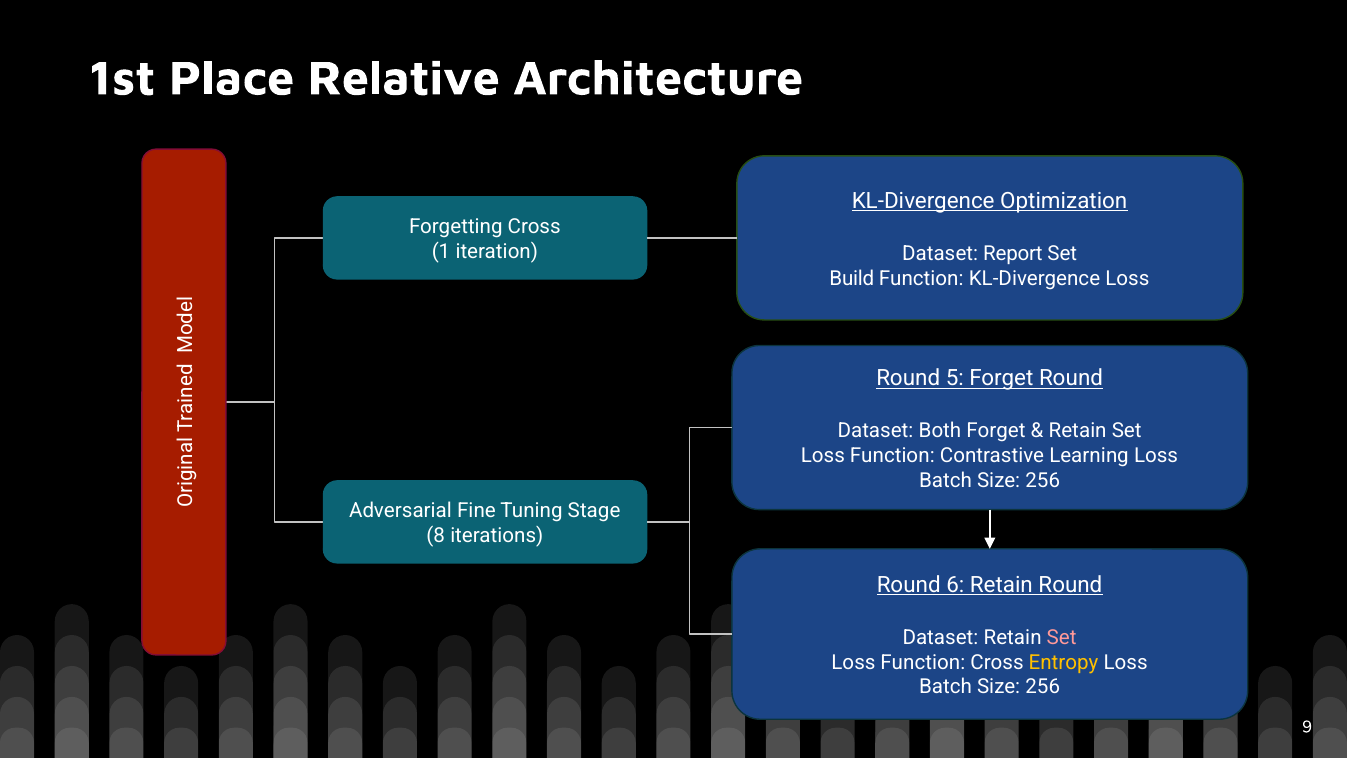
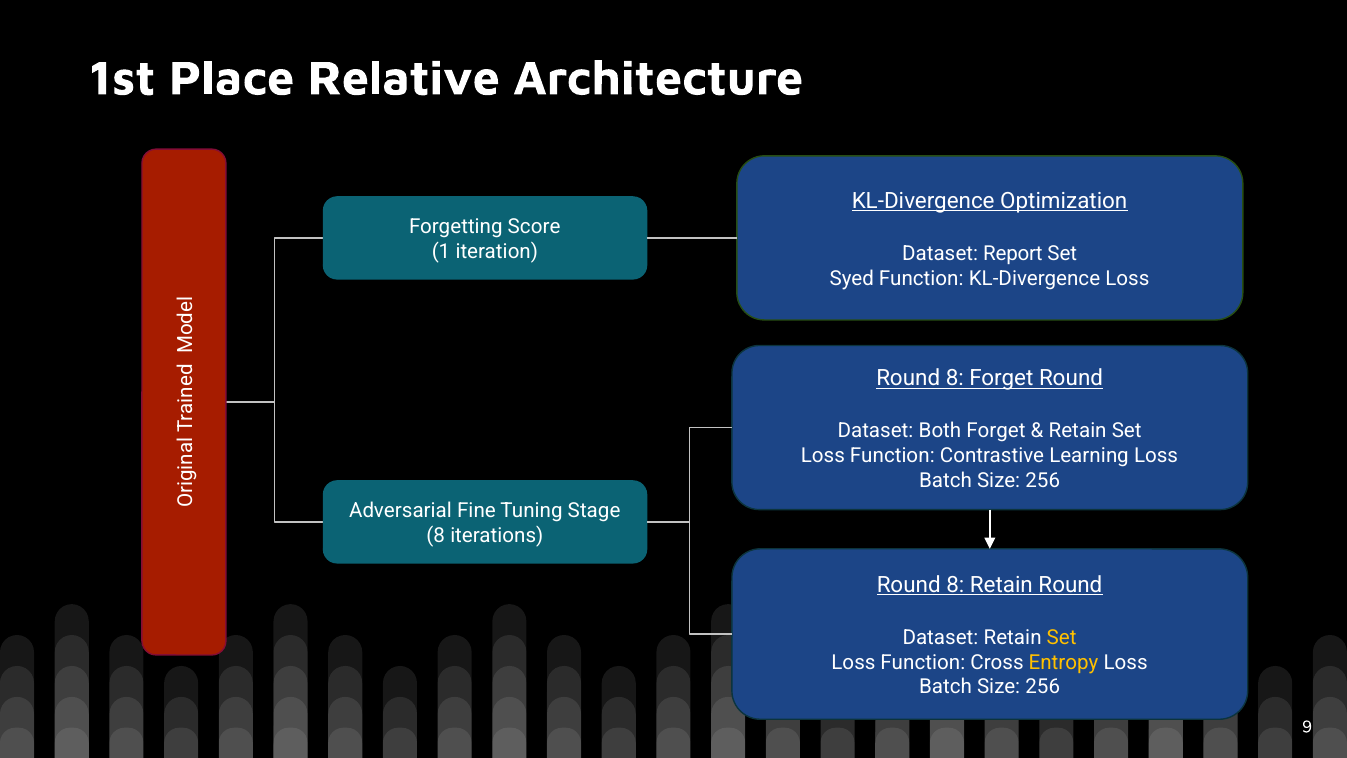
Forgetting Cross: Cross -> Score
Build: Build -> Syed
5 at (955, 378): 5 -> 8
6 at (955, 585): 6 -> 8
Set at (1062, 637) colour: pink -> yellow
